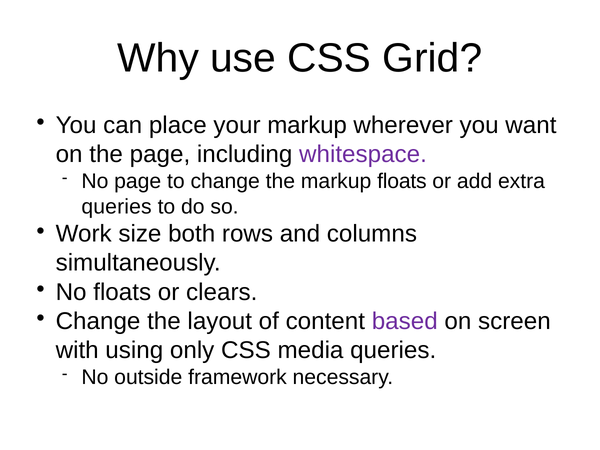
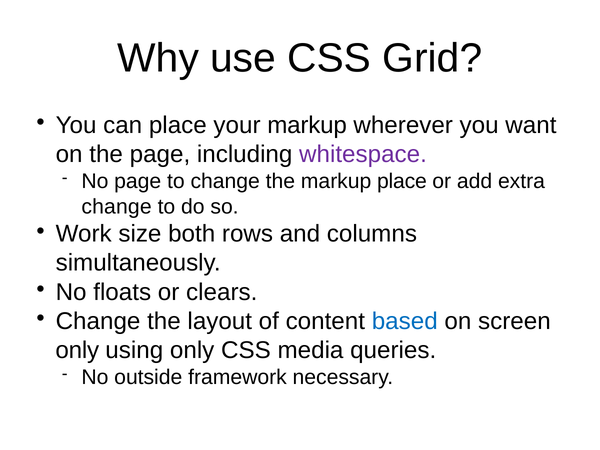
markup floats: floats -> place
queries at (117, 206): queries -> change
based colour: purple -> blue
with at (77, 350): with -> only
